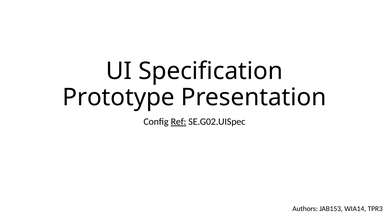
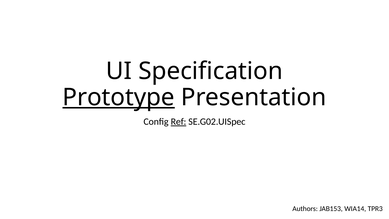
Prototype underline: none -> present
